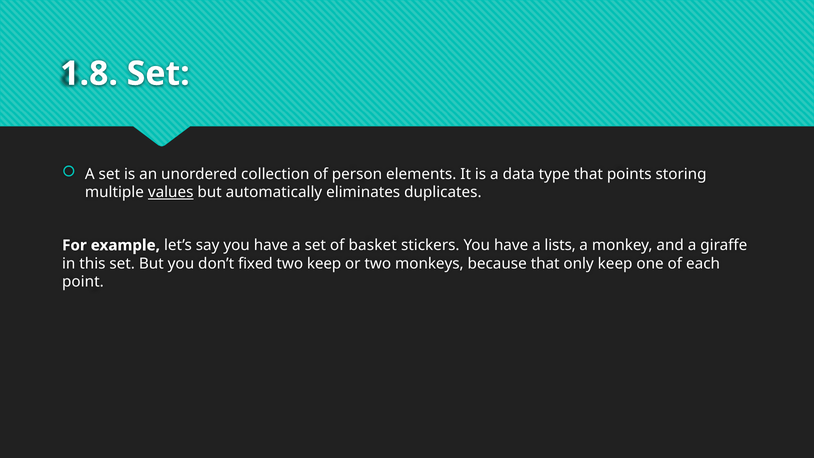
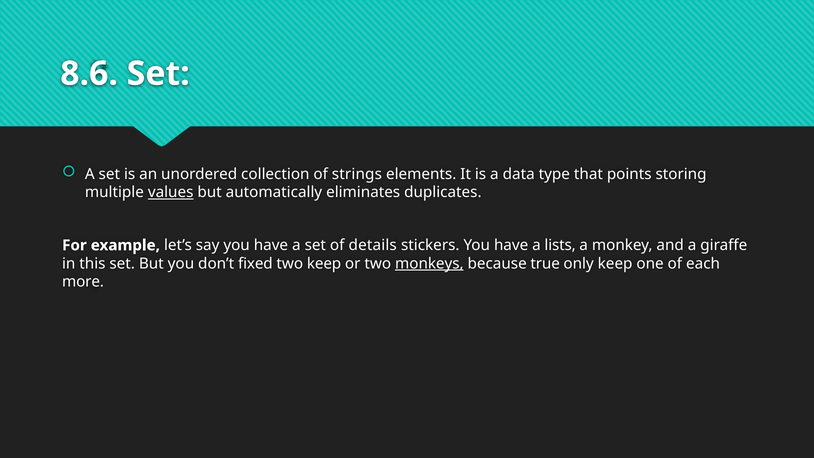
1.8: 1.8 -> 8.6
person: person -> strings
basket: basket -> details
monkeys underline: none -> present
because that: that -> true
point: point -> more
